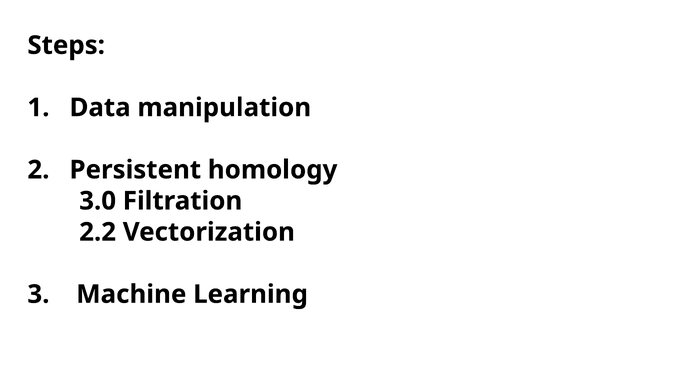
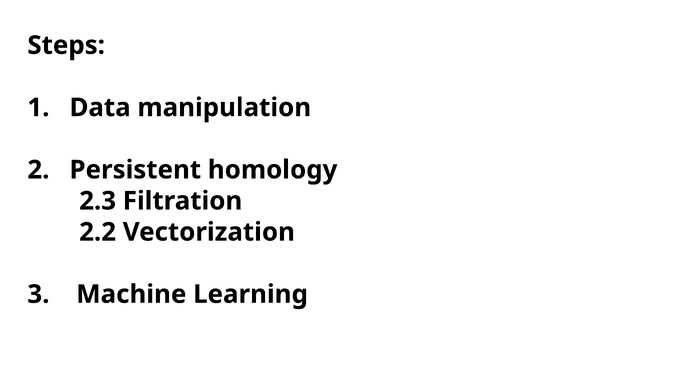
3.0: 3.0 -> 2.3
